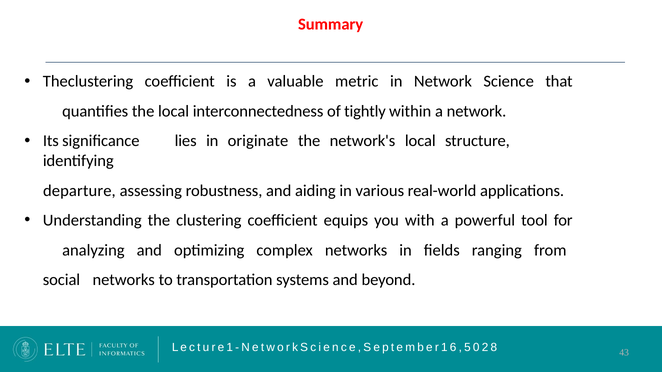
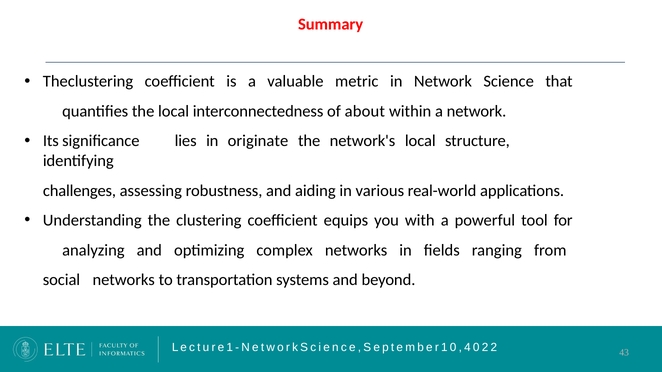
tightly: tightly -> about
departure: departure -> challenges
1 6: 6 -> 0
5: 5 -> 4
2 8: 8 -> 2
